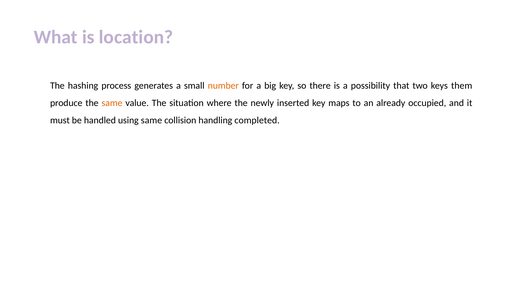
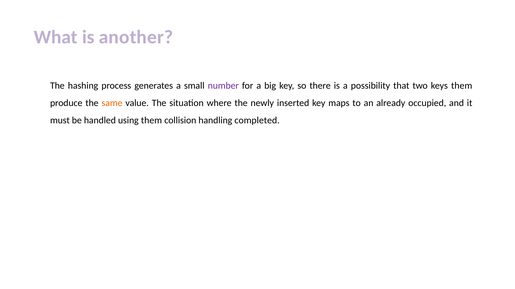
location: location -> another
number colour: orange -> purple
using same: same -> them
